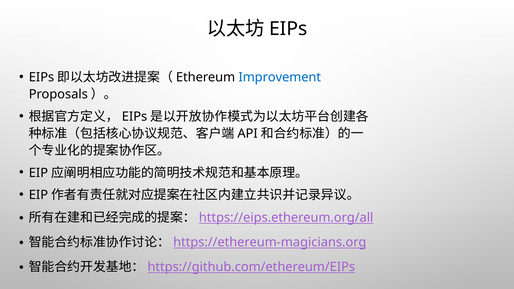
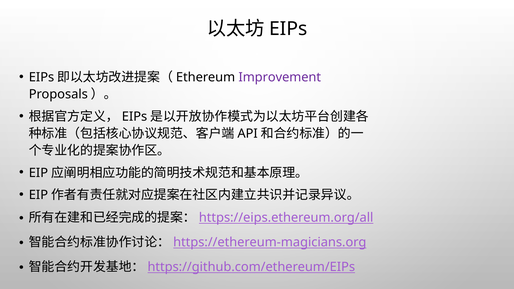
Improvement colour: blue -> purple
